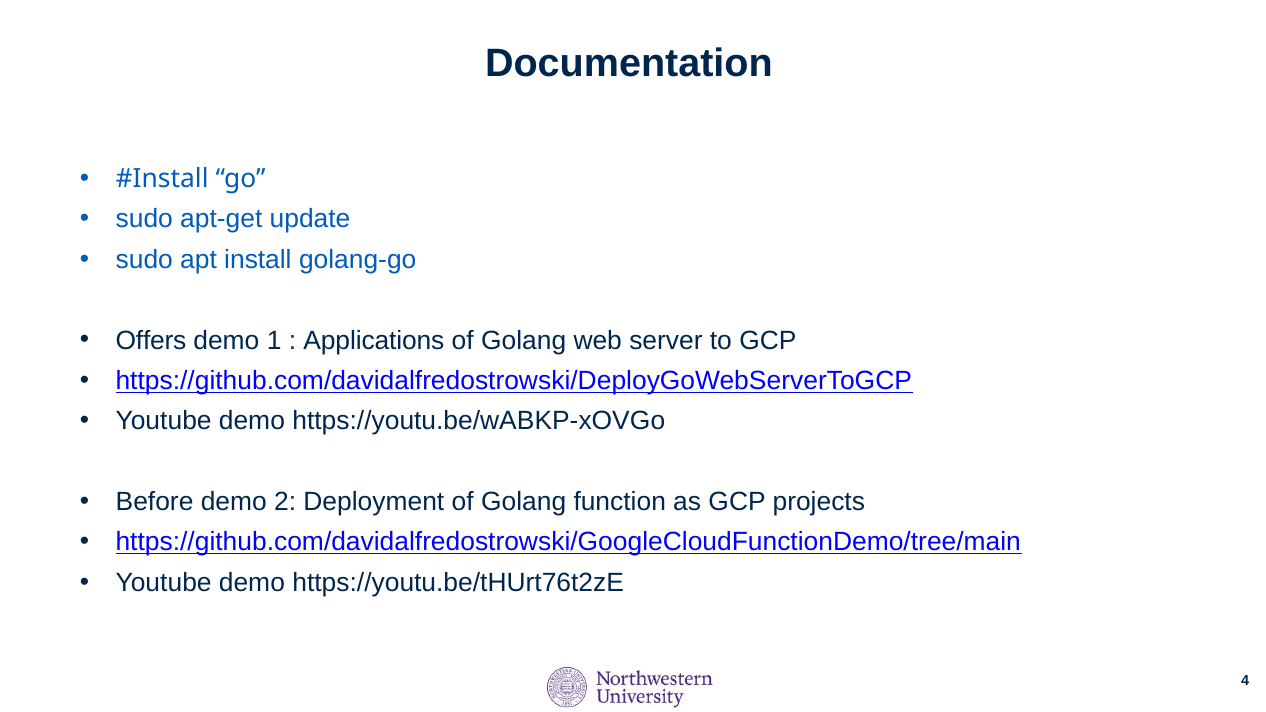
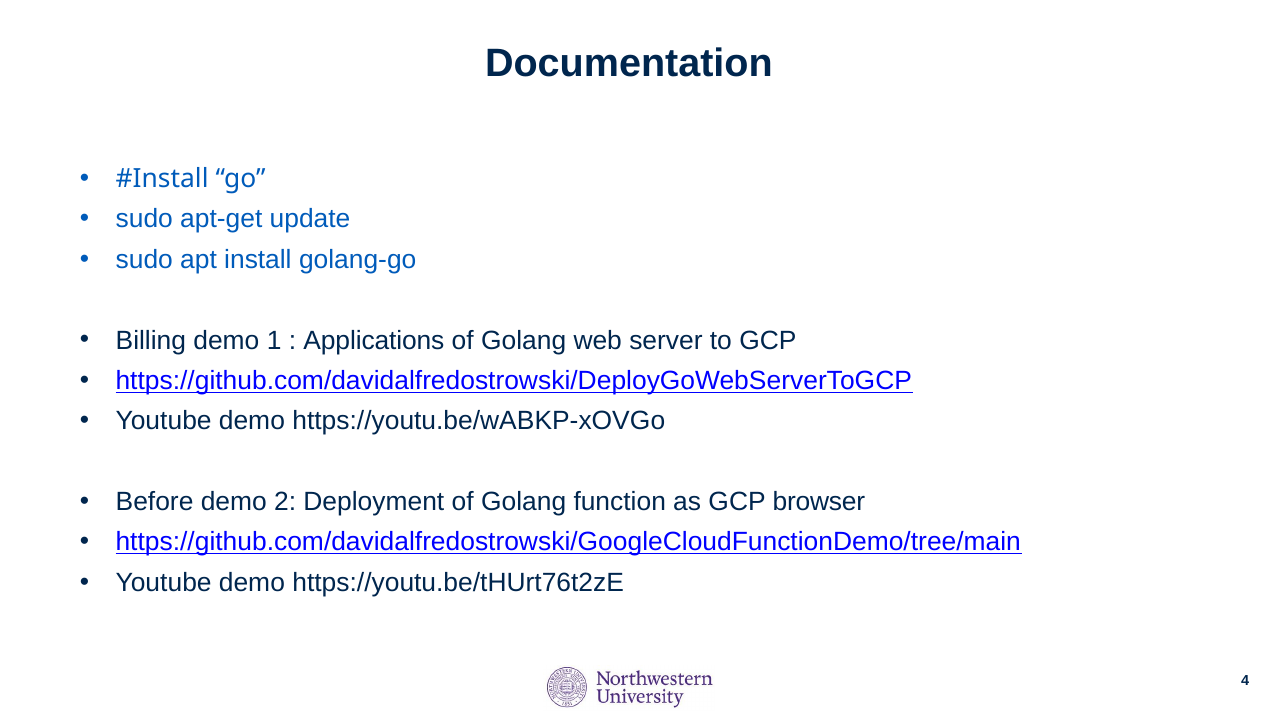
Offers: Offers -> Billing
projects: projects -> browser
